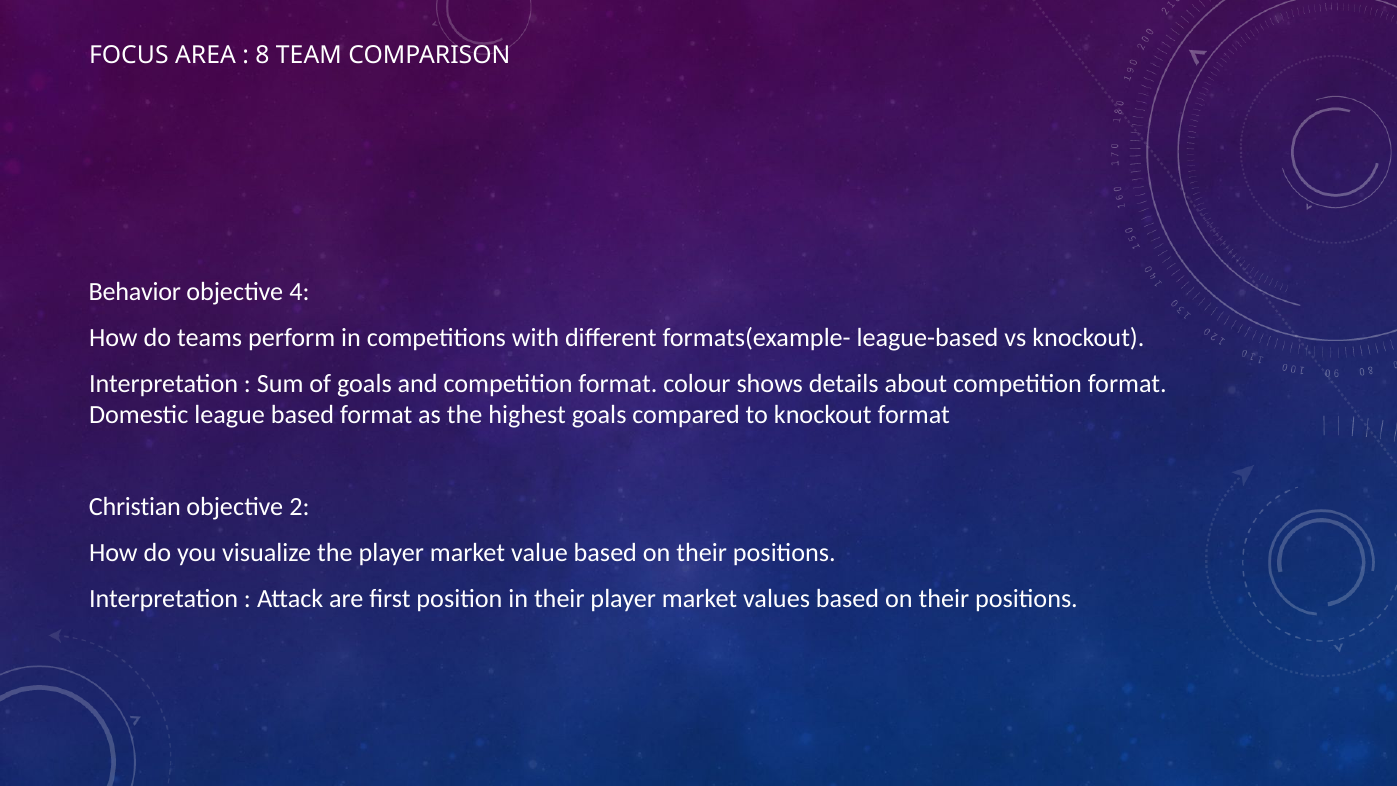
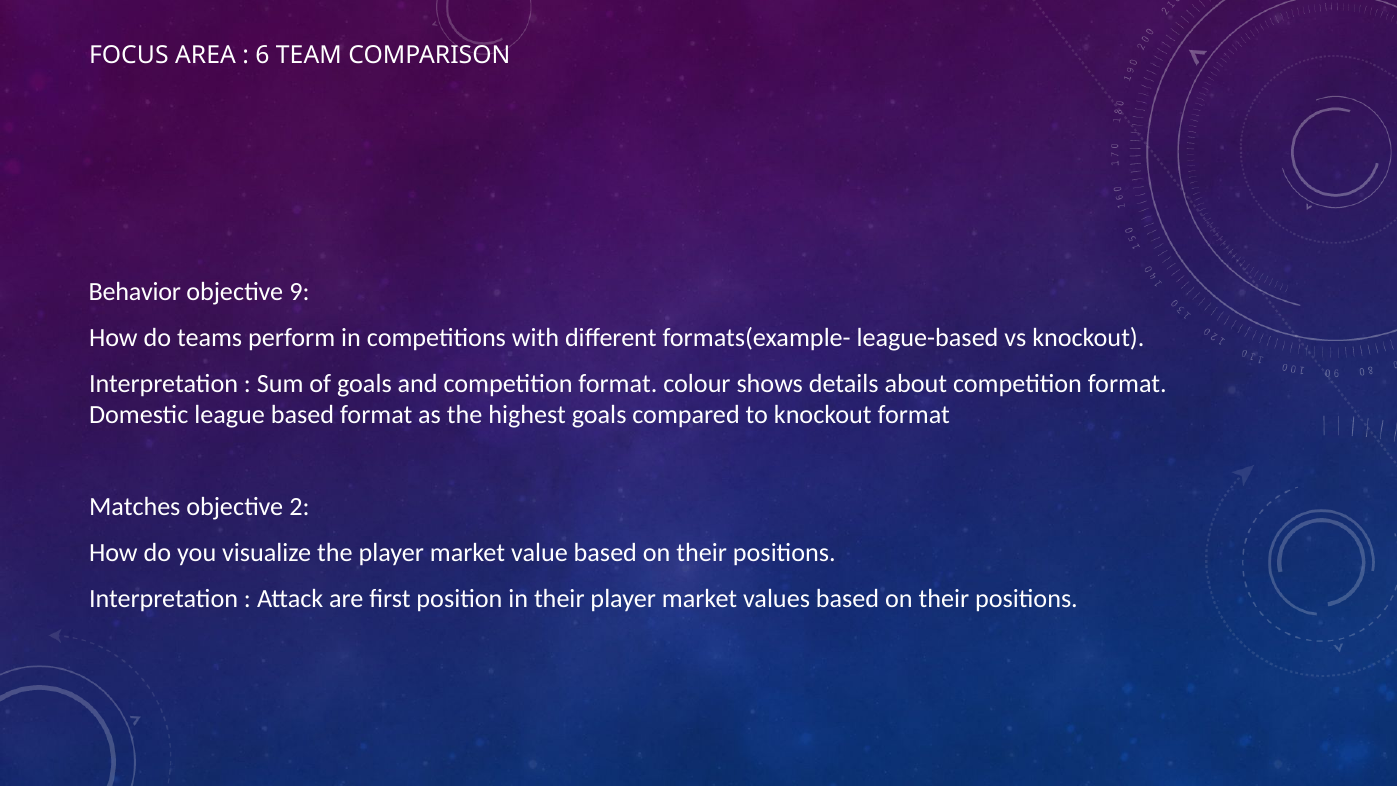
8: 8 -> 6
4: 4 -> 9
Christian: Christian -> Matches
